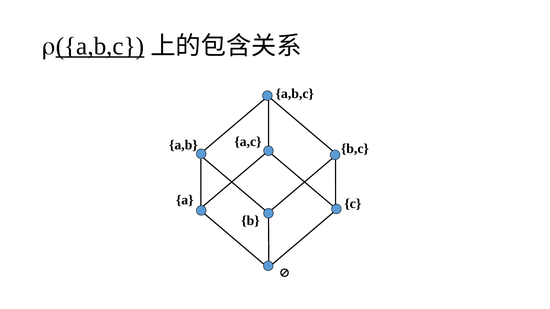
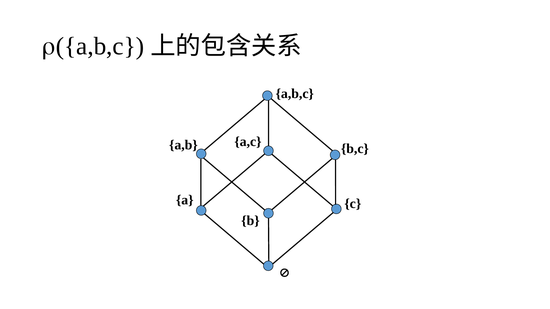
a,b,c at (100, 46) underline: present -> none
